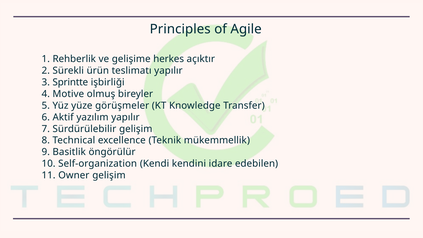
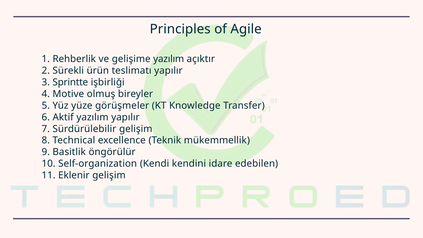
gelişime herkes: herkes -> yazılım
Owner: Owner -> Eklenir
